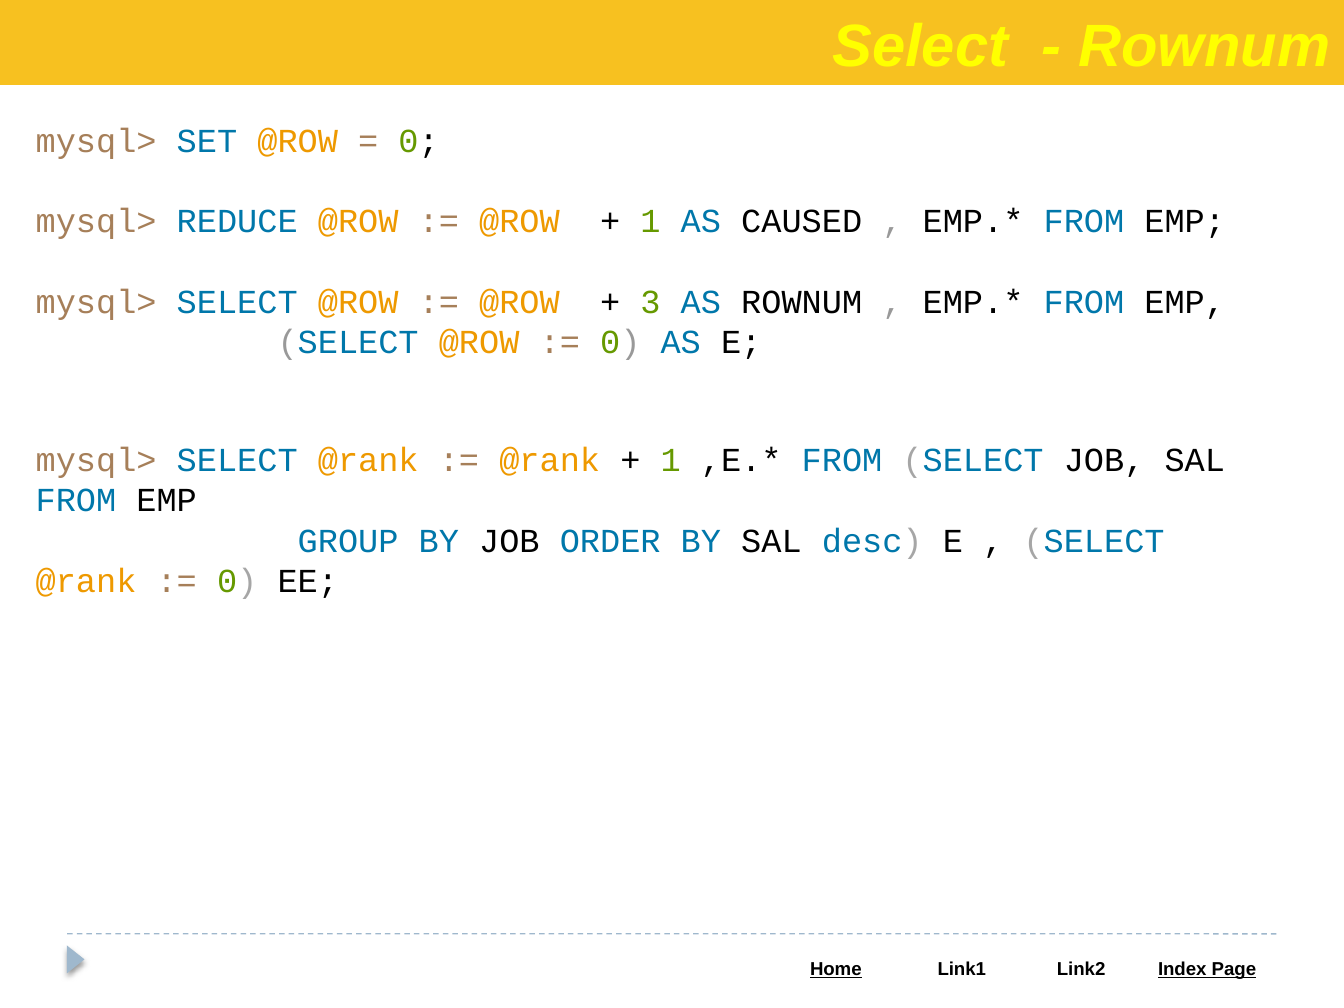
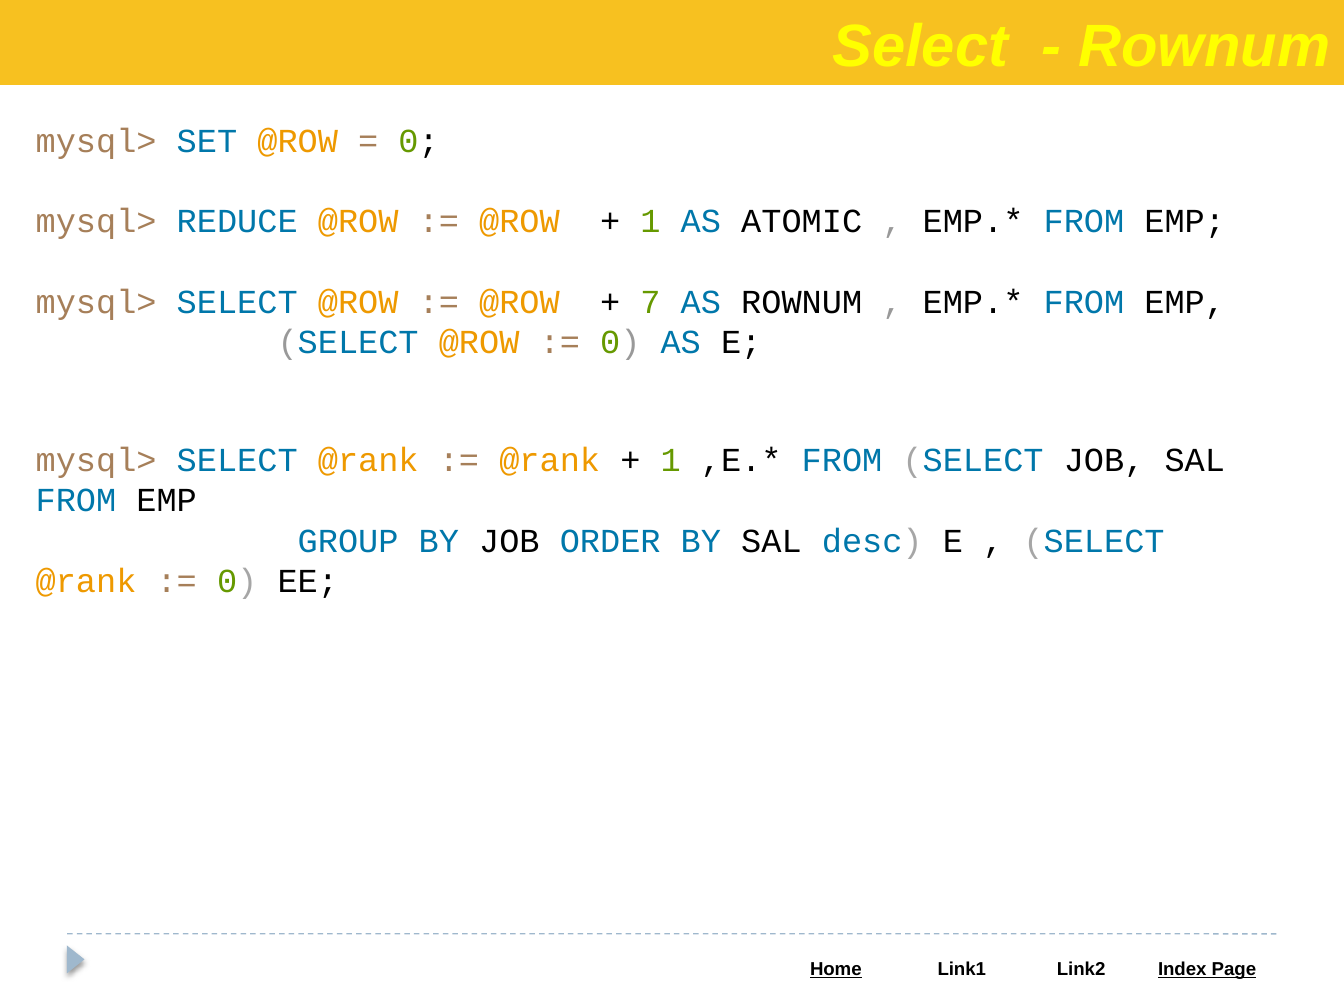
CAUSED: CAUSED -> ATOMIC
3: 3 -> 7
